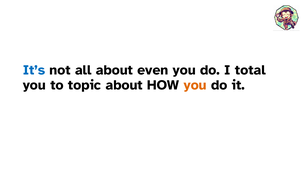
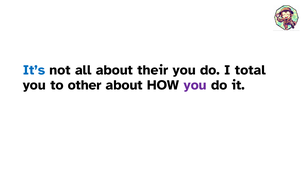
even: even -> their
topic: topic -> other
you at (195, 85) colour: orange -> purple
